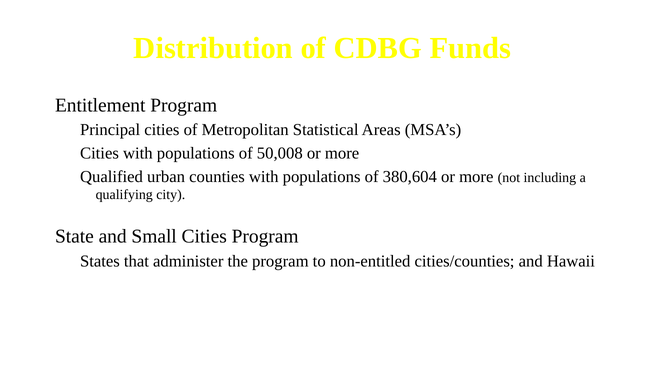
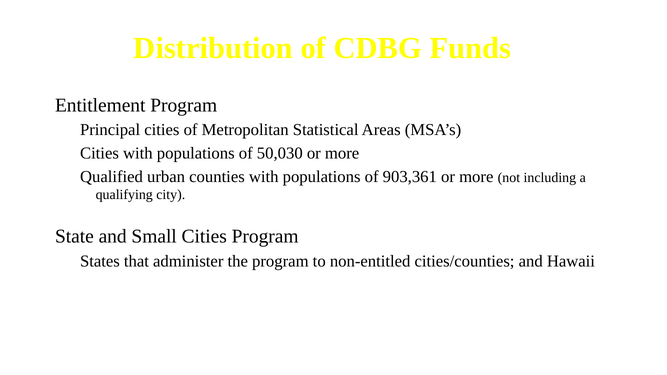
50,008: 50,008 -> 50,030
380,604: 380,604 -> 903,361
